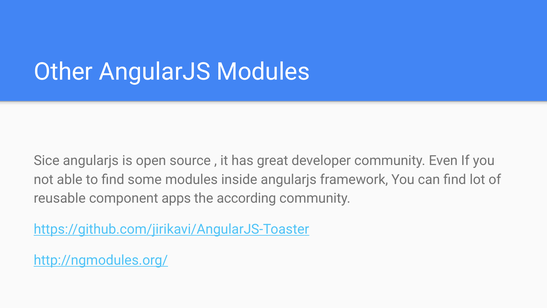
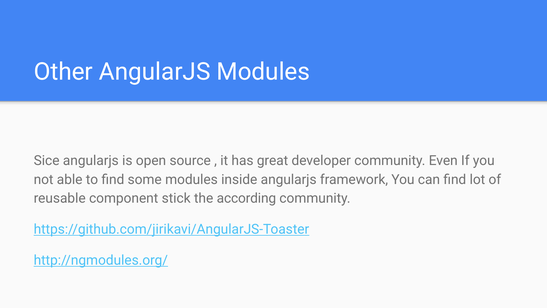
apps: apps -> stick
